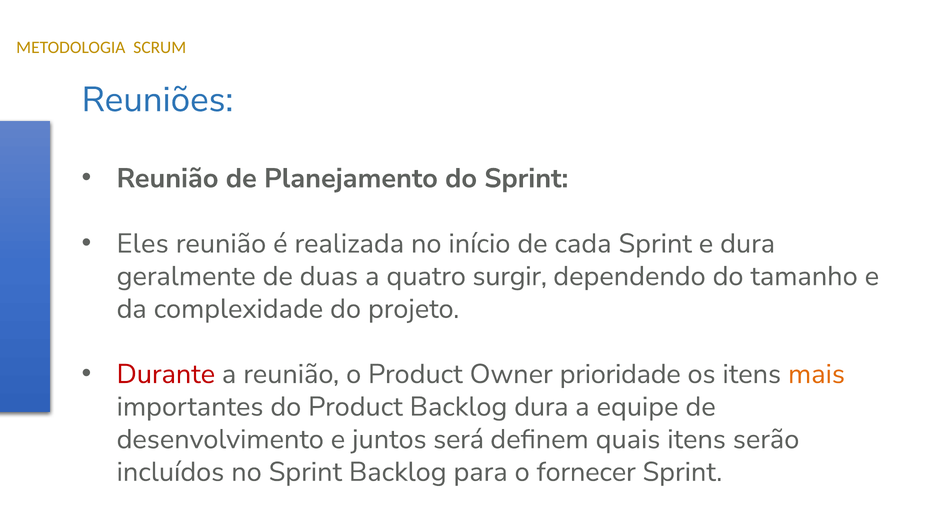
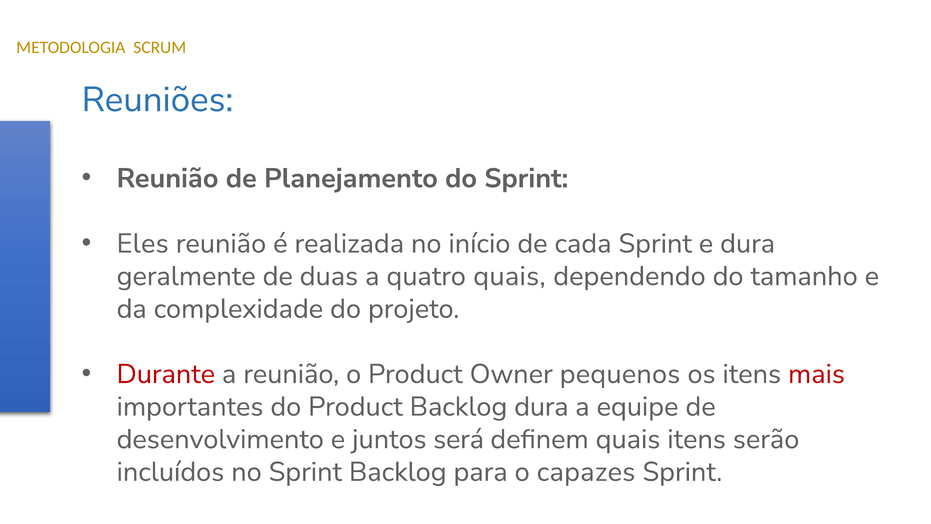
quatro surgir: surgir -> quais
prioridade: prioridade -> pequenos
mais colour: orange -> red
fornecer: fornecer -> capazes
